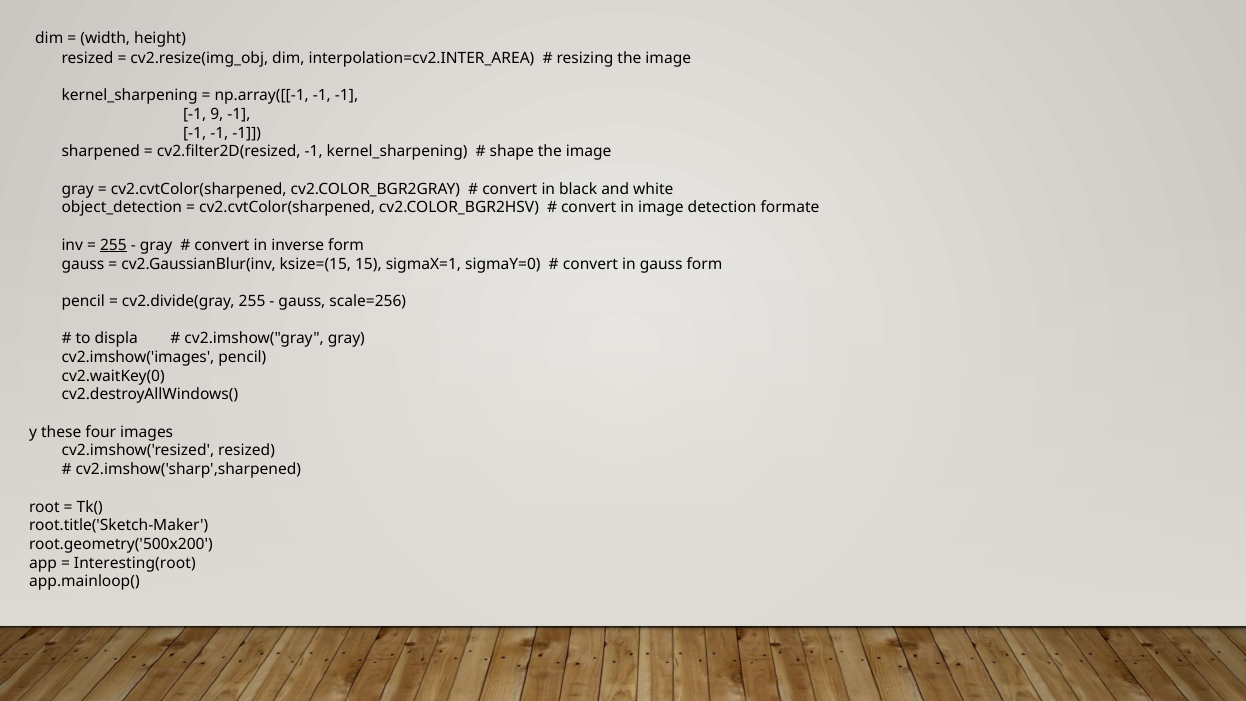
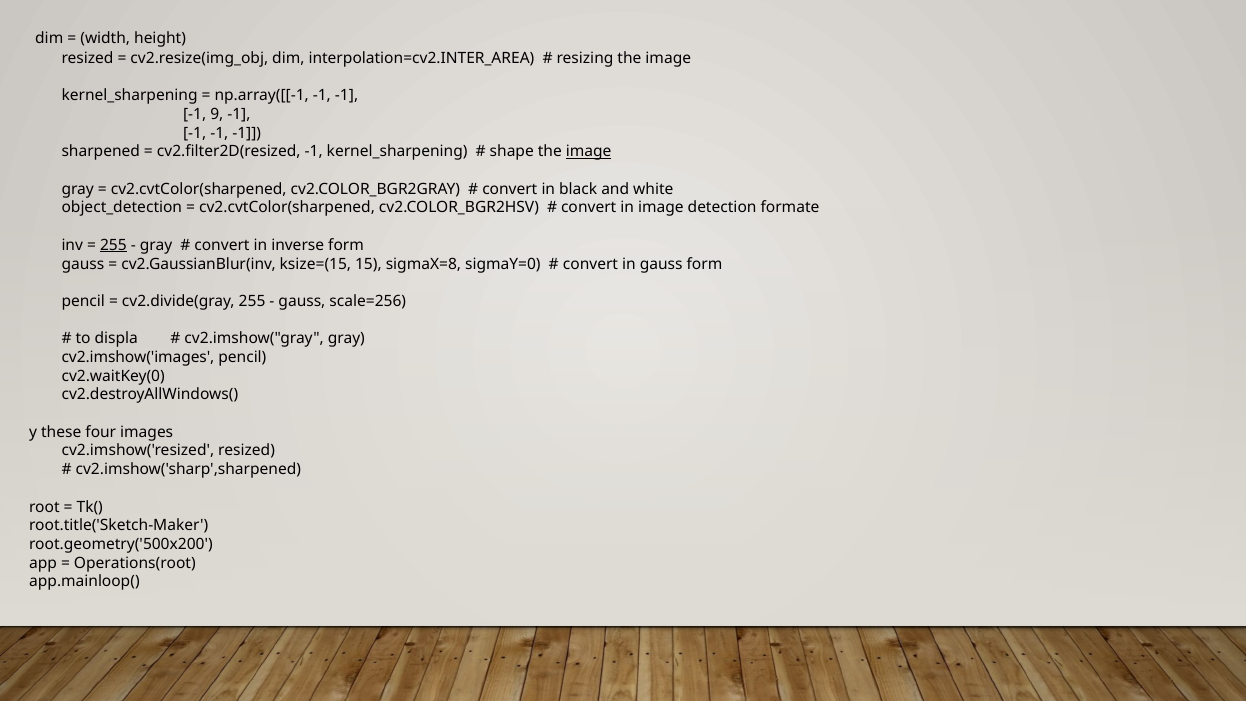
image at (589, 152) underline: none -> present
sigmaX=1: sigmaX=1 -> sigmaX=8
Interesting(root: Interesting(root -> Operations(root
